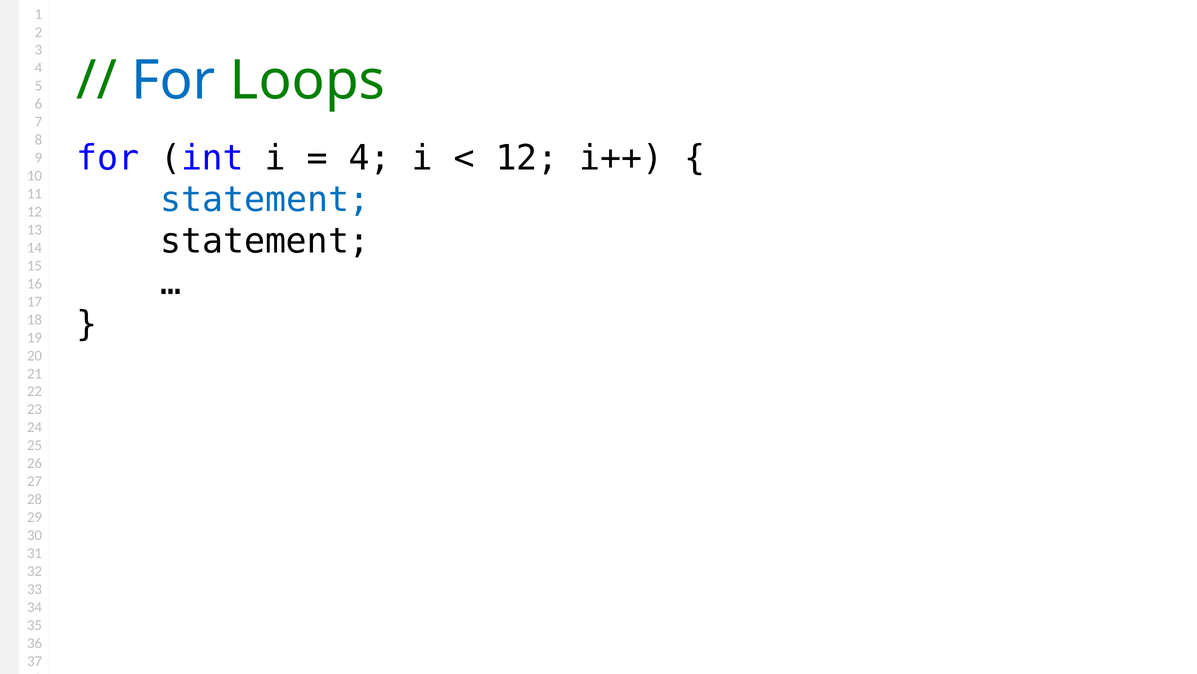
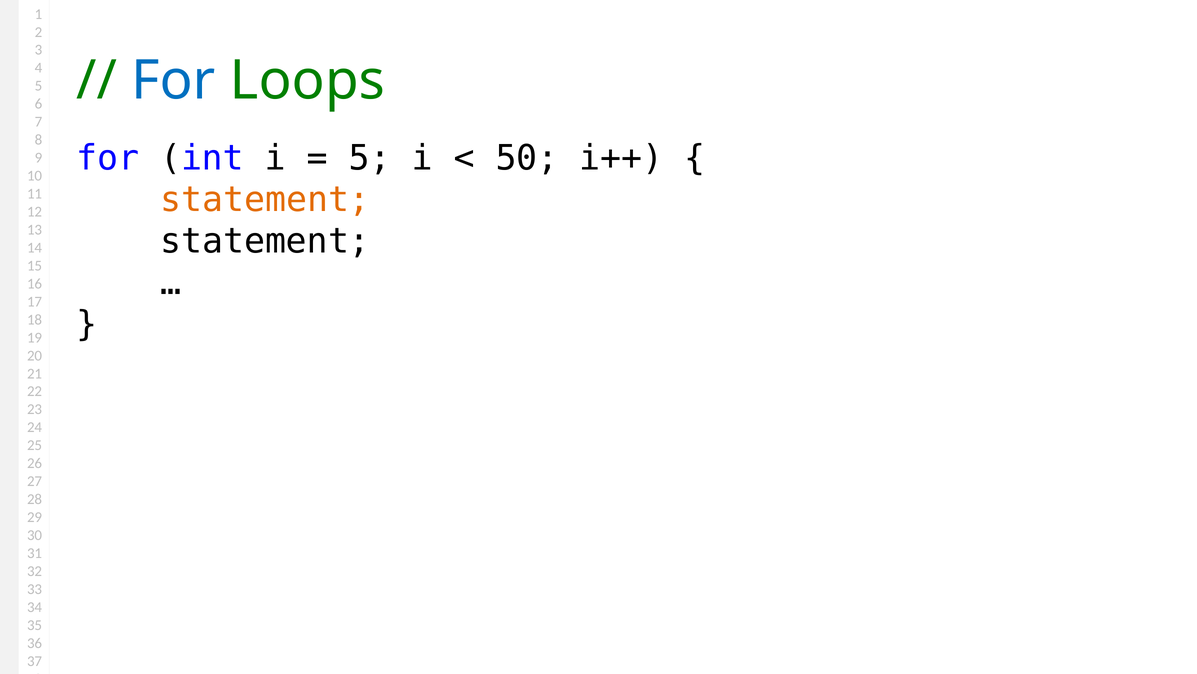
4 at (370, 158): 4 -> 5
12 at (527, 158): 12 -> 50
statement at (265, 199) colour: blue -> orange
